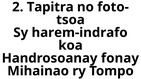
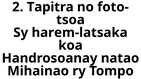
harem-indrafo: harem-indrafo -> harem-latsaka
fonay: fonay -> natao
